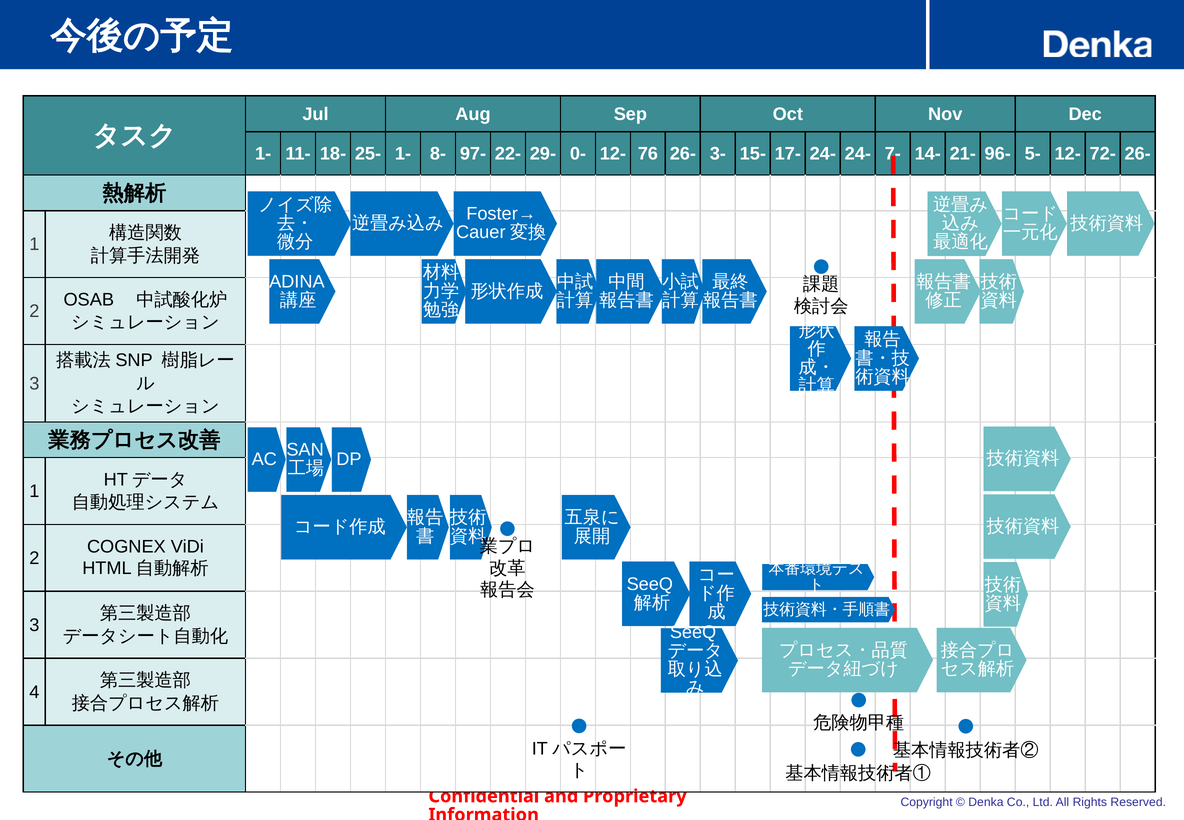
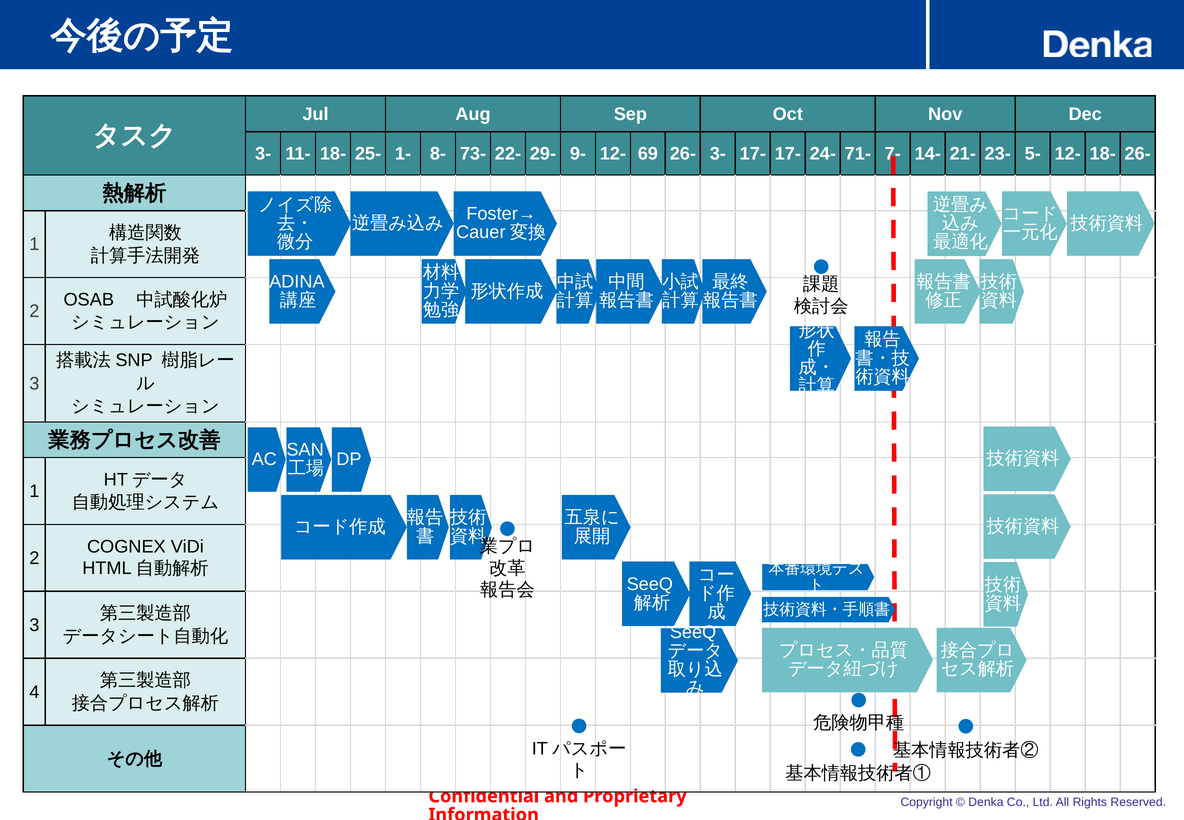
1- at (263, 154): 1- -> 3-
97-: 97- -> 73-
0-: 0- -> 9-
76: 76 -> 69
3- 15-: 15- -> 17-
24- 24-: 24- -> 71-
96-: 96- -> 23-
12- 72-: 72- -> 18-
